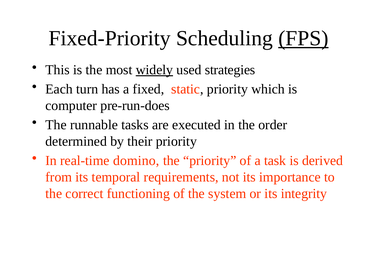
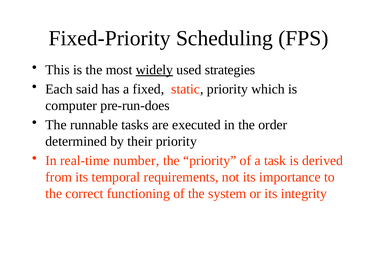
FPS underline: present -> none
turn: turn -> said
domino: domino -> number
